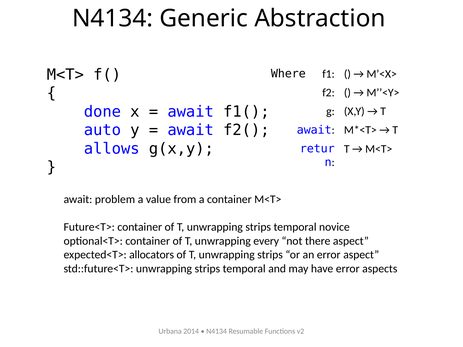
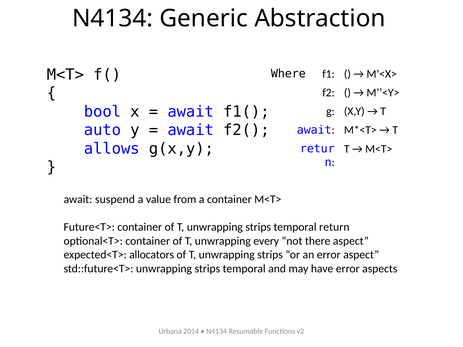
done: done -> bool
problem: problem -> suspend
novice: novice -> return
